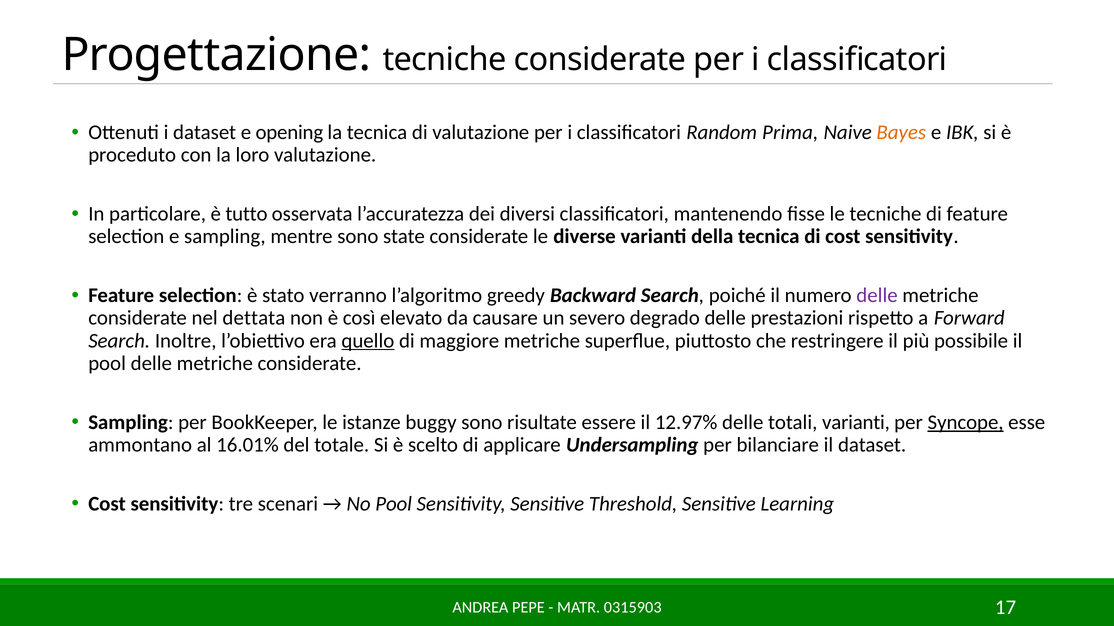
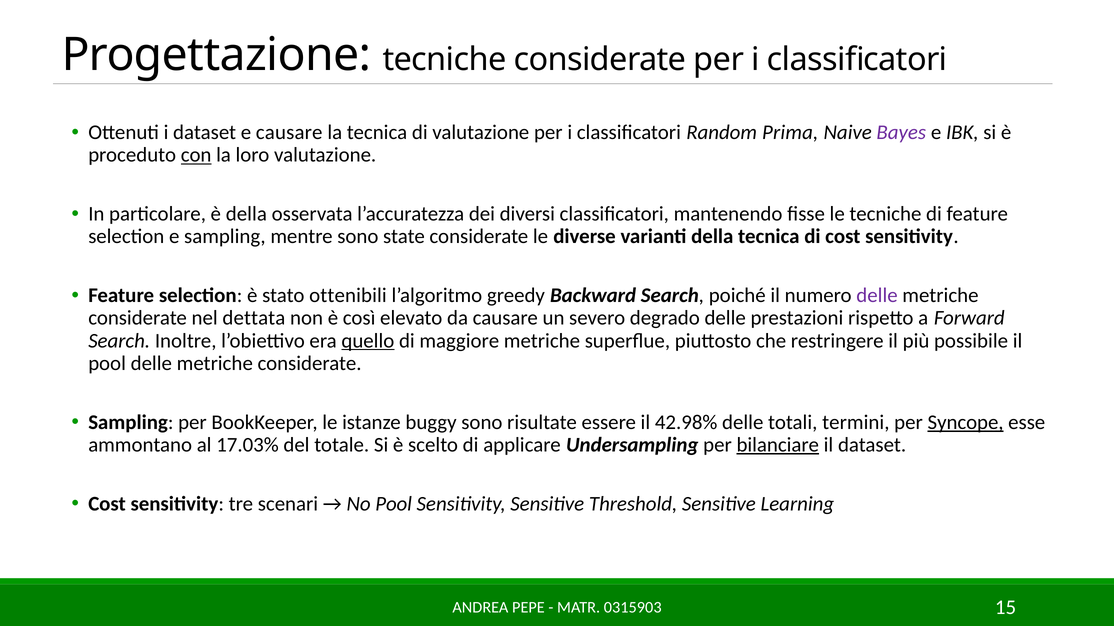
e opening: opening -> causare
Bayes colour: orange -> purple
con underline: none -> present
è tutto: tutto -> della
verranno: verranno -> ottenibili
12.97%: 12.97% -> 42.98%
totali varianti: varianti -> termini
16.01%: 16.01% -> 17.03%
bilanciare underline: none -> present
17: 17 -> 15
